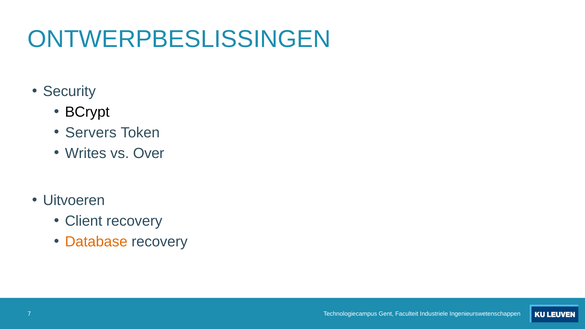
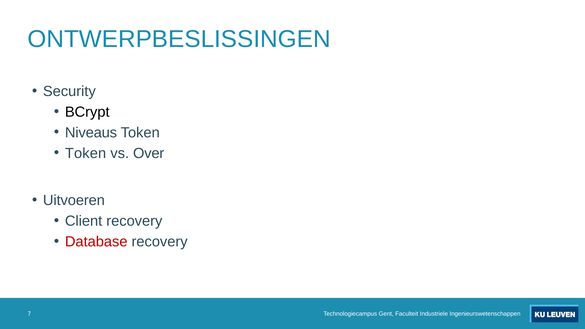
Servers: Servers -> Niveaus
Writes at (86, 153): Writes -> Token
Database colour: orange -> red
